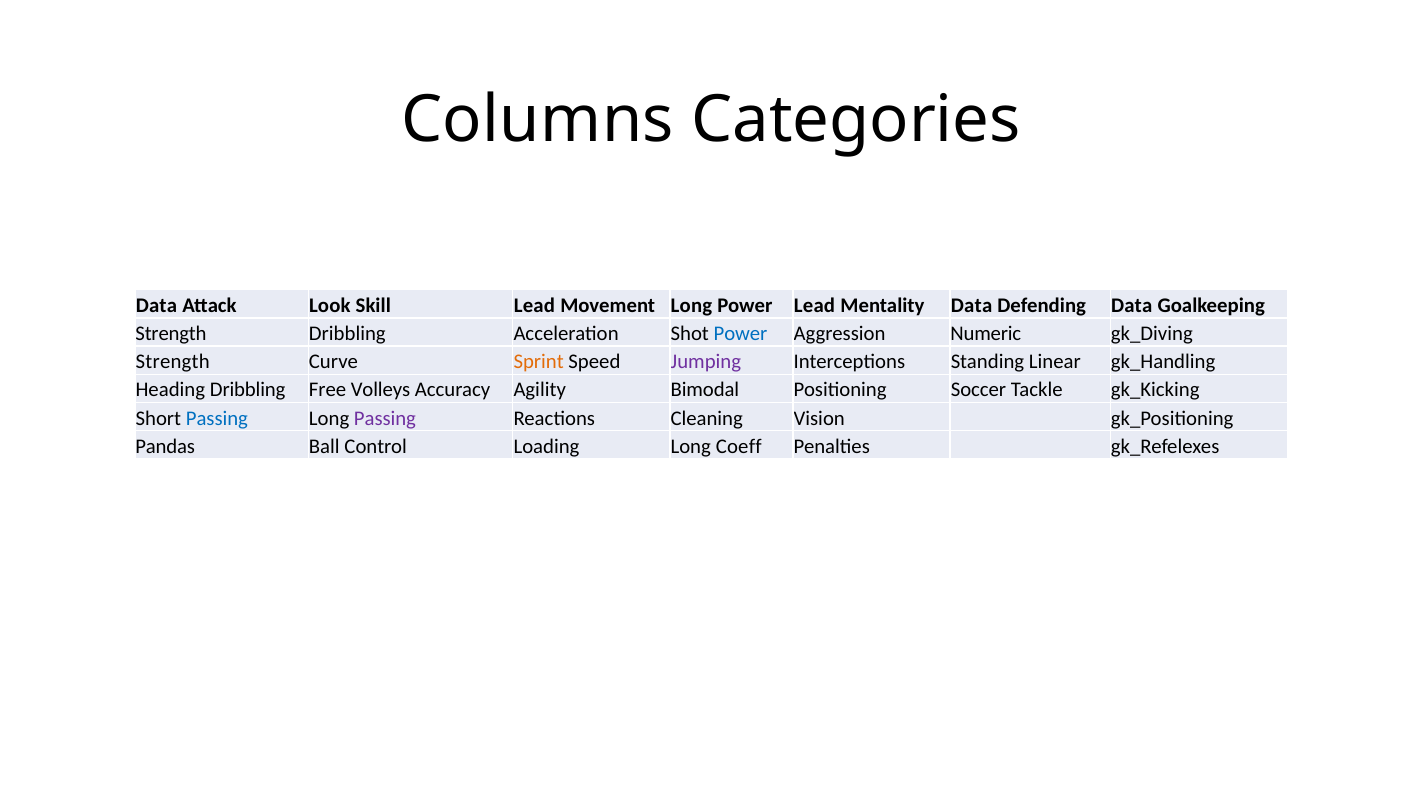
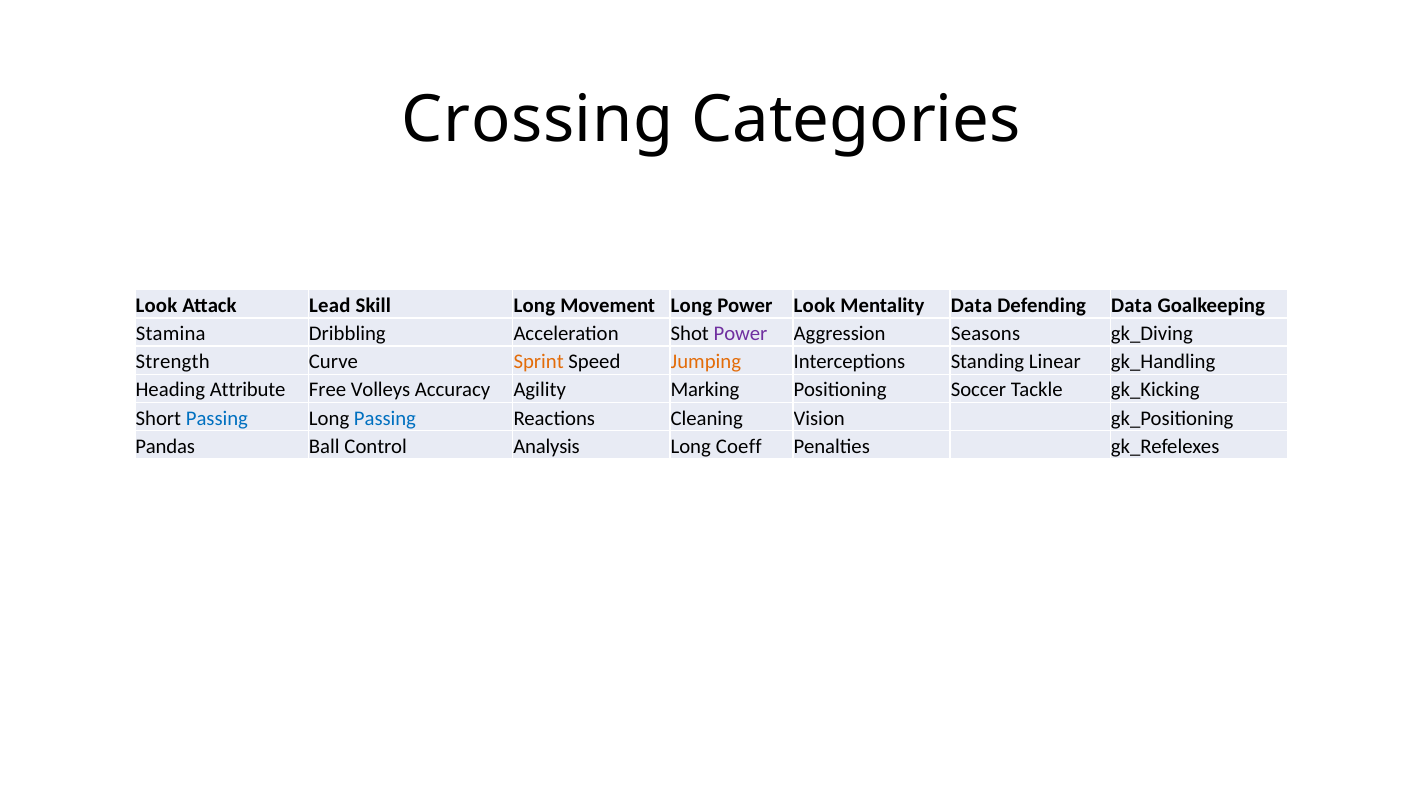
Columns: Columns -> Crossing
Data at (156, 305): Data -> Look
Look: Look -> Lead
Skill Lead: Lead -> Long
Power Lead: Lead -> Look
Strength at (171, 333): Strength -> Stamina
Power at (740, 333) colour: blue -> purple
Numeric: Numeric -> Seasons
Jumping colour: purple -> orange
Heading Dribbling: Dribbling -> Attribute
Bimodal: Bimodal -> Marking
Passing at (385, 418) colour: purple -> blue
Loading: Loading -> Analysis
